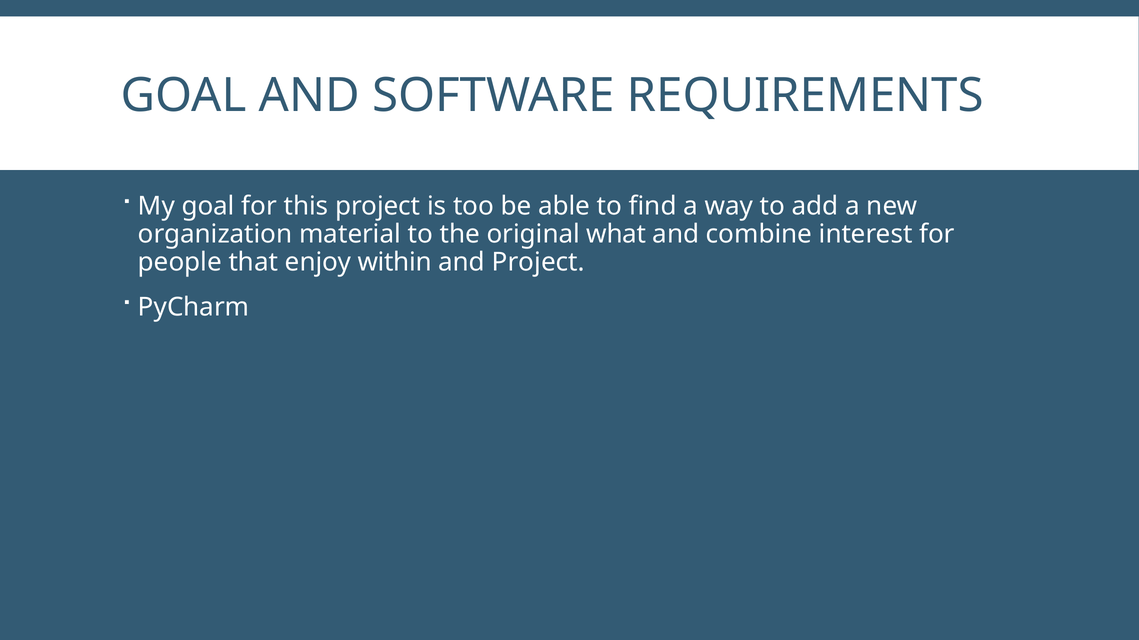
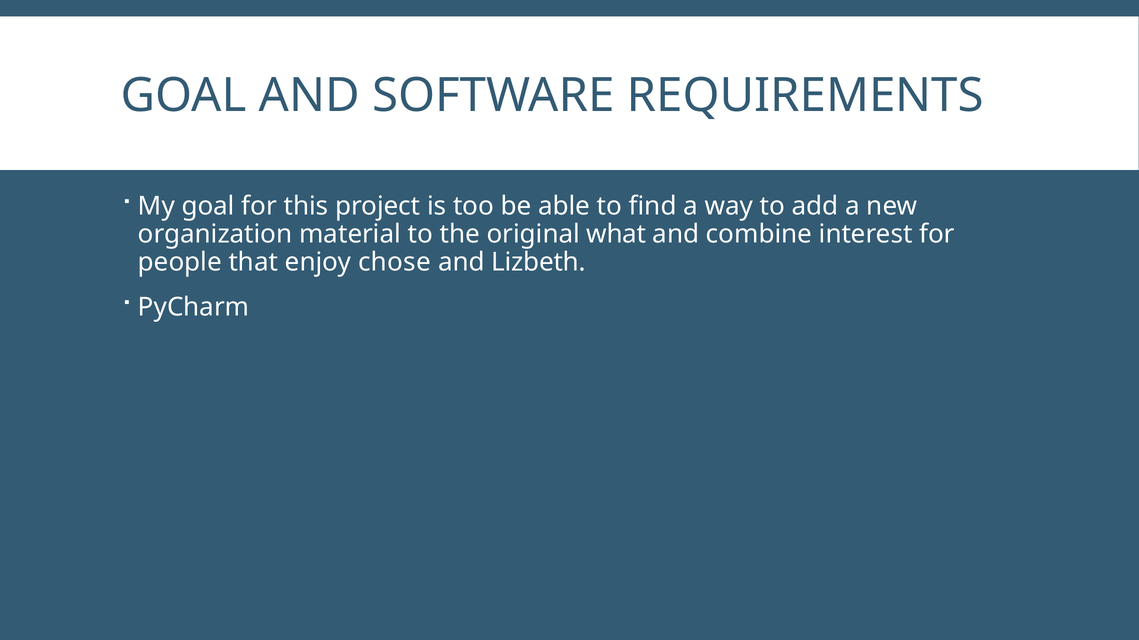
within: within -> chose
and Project: Project -> Lizbeth
